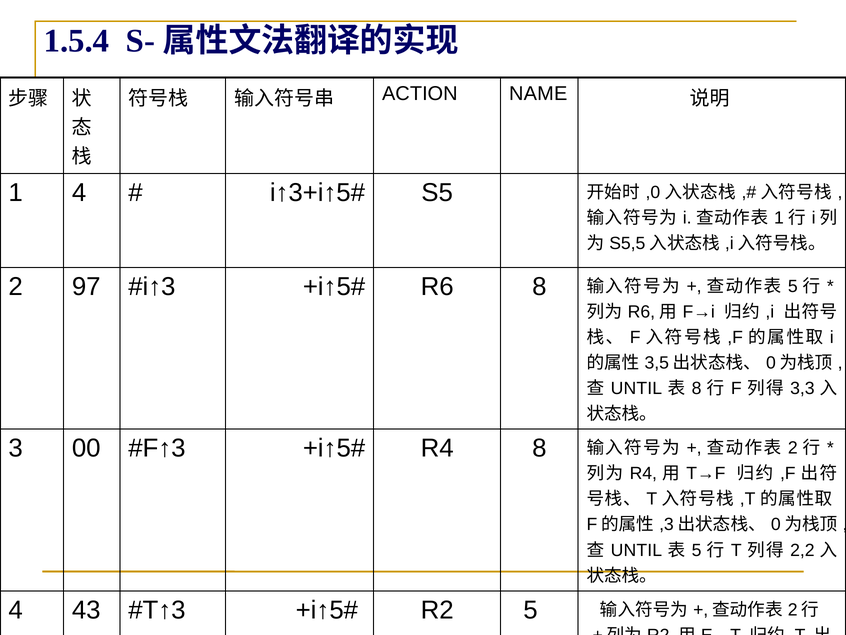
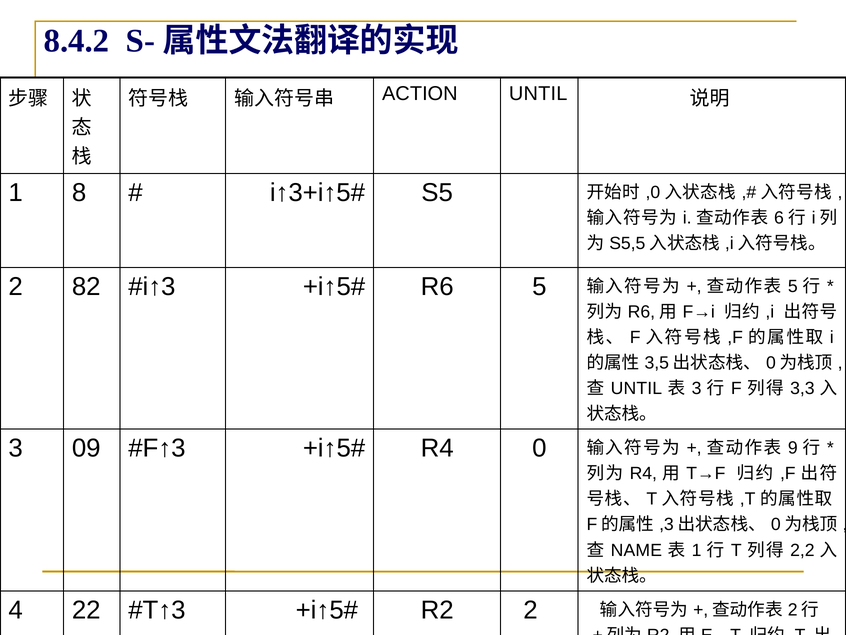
1.5.4: 1.5.4 -> 8.4.2
ACTION NAME: NAME -> UNTIL
1 4: 4 -> 8
1 at (779, 218): 1 -> 6
97: 97 -> 82
R6 8: 8 -> 5
8 at (697, 388): 8 -> 3
00: 00 -> 09
R4 8: 8 -> 0
2 at (793, 448): 2 -> 9
UNTIL at (636, 550): UNTIL -> NAME
5 at (697, 550): 5 -> 1
43: 43 -> 22
R2 5: 5 -> 2
